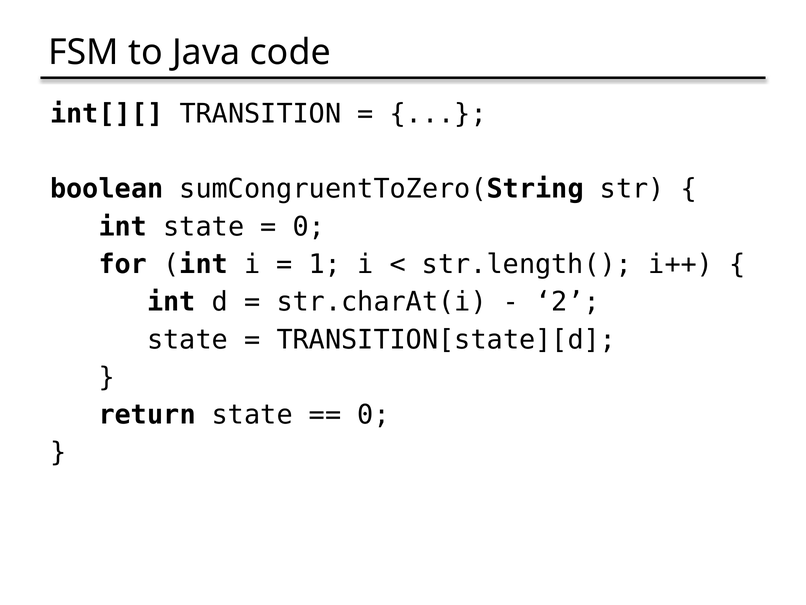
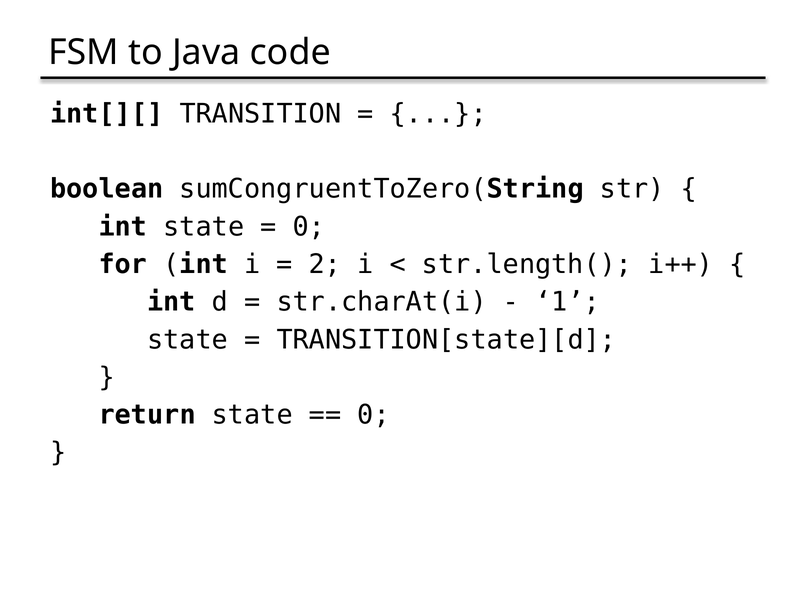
1: 1 -> 2
2: 2 -> 1
